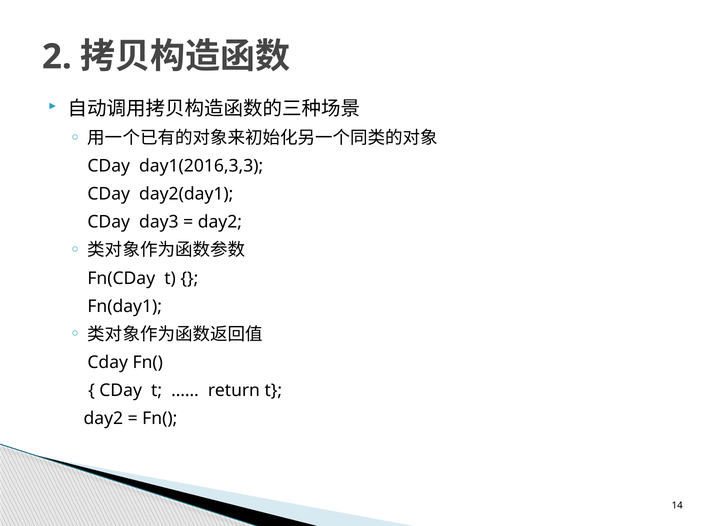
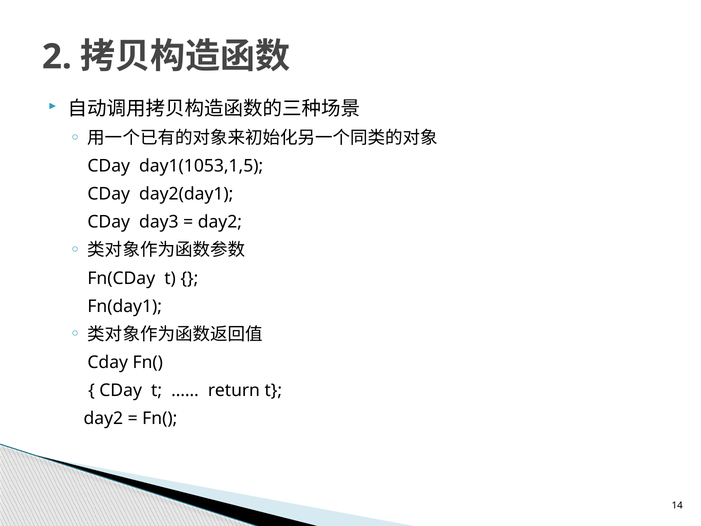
day1(2016,3,3: day1(2016,3,3 -> day1(1053,1,5
